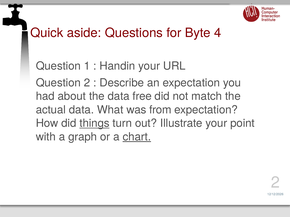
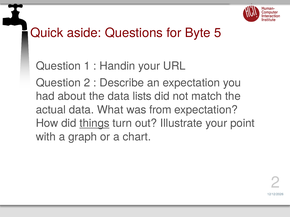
4: 4 -> 5
free: free -> lists
chart underline: present -> none
